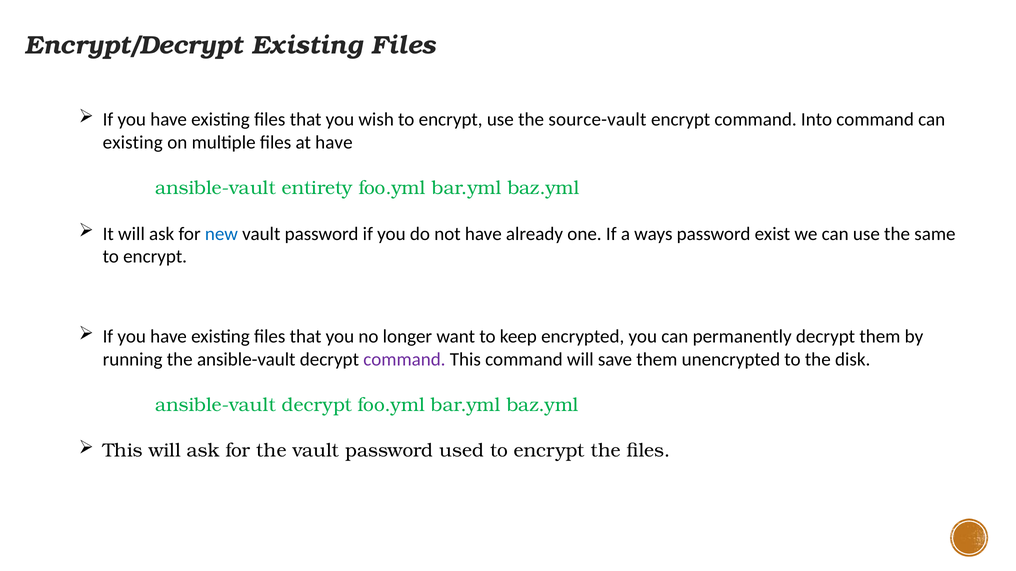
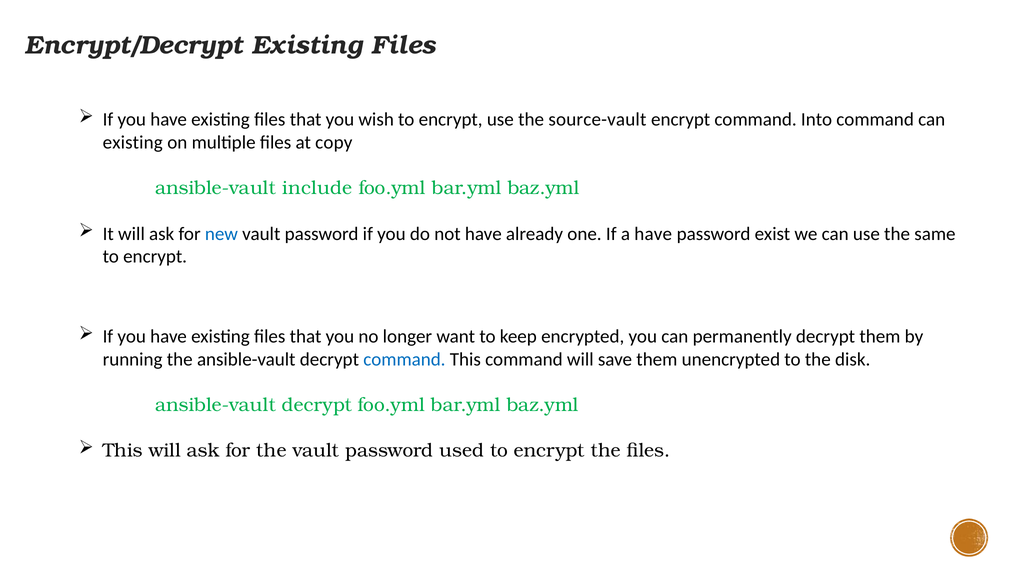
at have: have -> copy
entirety: entirety -> include
a ways: ways -> have
command at (404, 360) colour: purple -> blue
